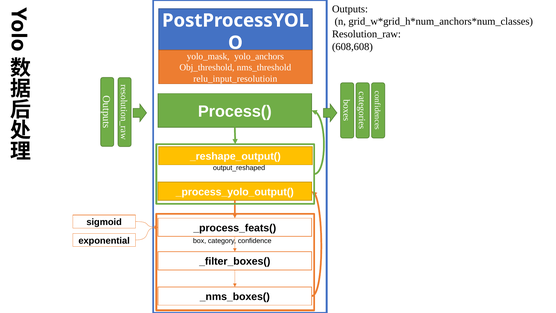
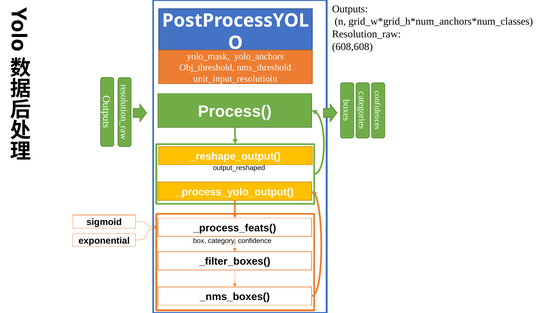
relu_input_resolutioin: relu_input_resolutioin -> unit_input_resolutioin
